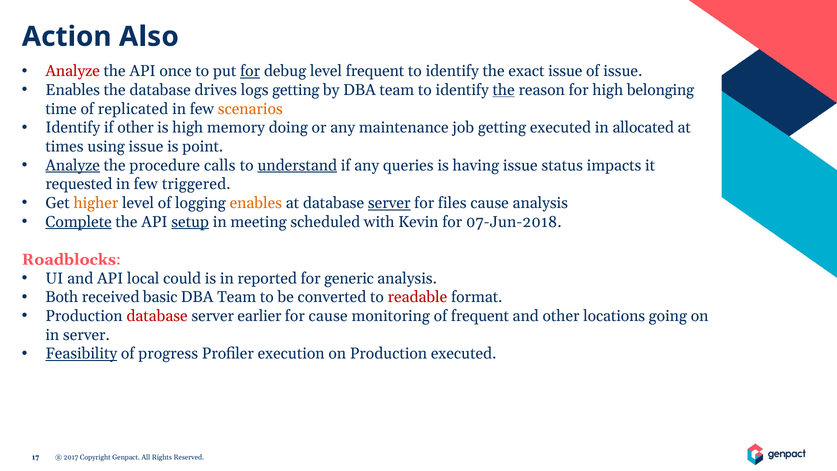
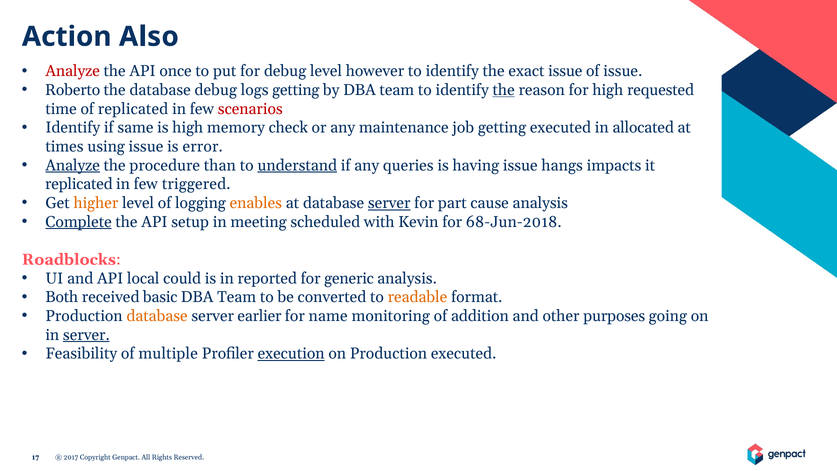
for at (250, 71) underline: present -> none
level frequent: frequent -> however
Enables at (73, 90): Enables -> Roberto
database drives: drives -> debug
belonging: belonging -> requested
scenarios colour: orange -> red
if other: other -> same
doing: doing -> check
point: point -> error
calls: calls -> than
status: status -> hangs
requested at (79, 184): requested -> replicated
files: files -> part
setup underline: present -> none
07-Jun-2018: 07-Jun-2018 -> 68-Jun-2018
readable colour: red -> orange
database at (157, 316) colour: red -> orange
for cause: cause -> name
of frequent: frequent -> addition
locations: locations -> purposes
server at (86, 335) underline: none -> present
Feasibility underline: present -> none
progress: progress -> multiple
execution underline: none -> present
